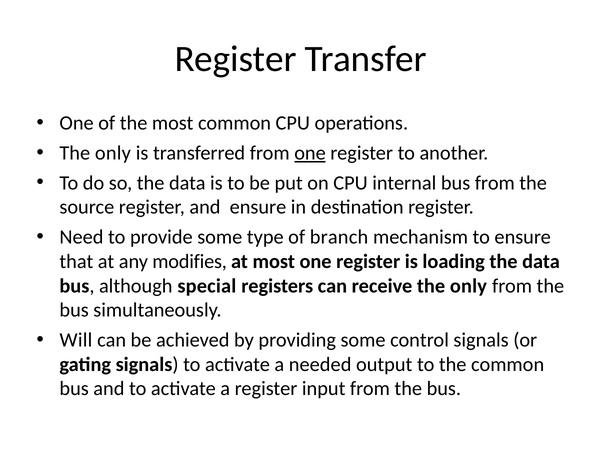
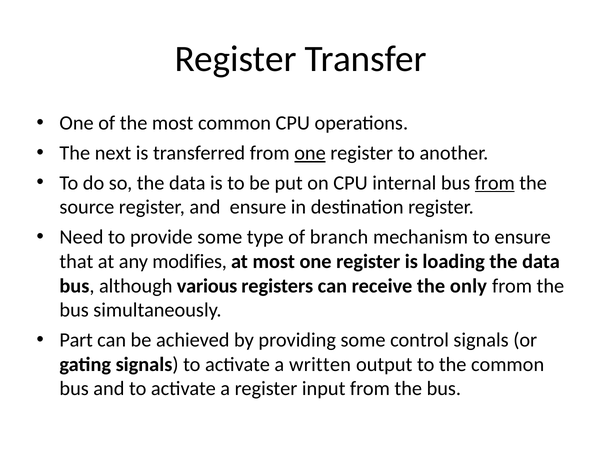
only at (113, 153): only -> next
from at (495, 183) underline: none -> present
special: special -> various
Will: Will -> Part
needed: needed -> written
